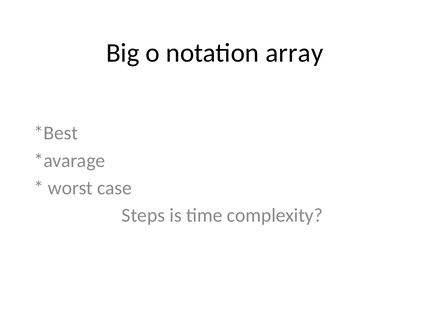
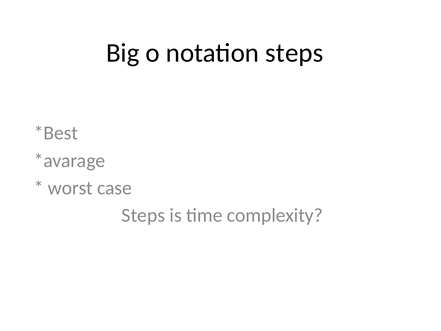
notation array: array -> steps
